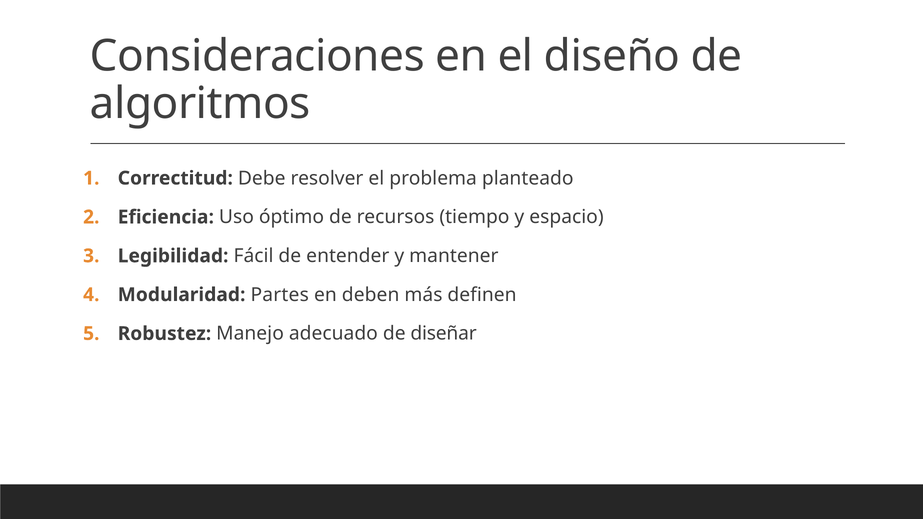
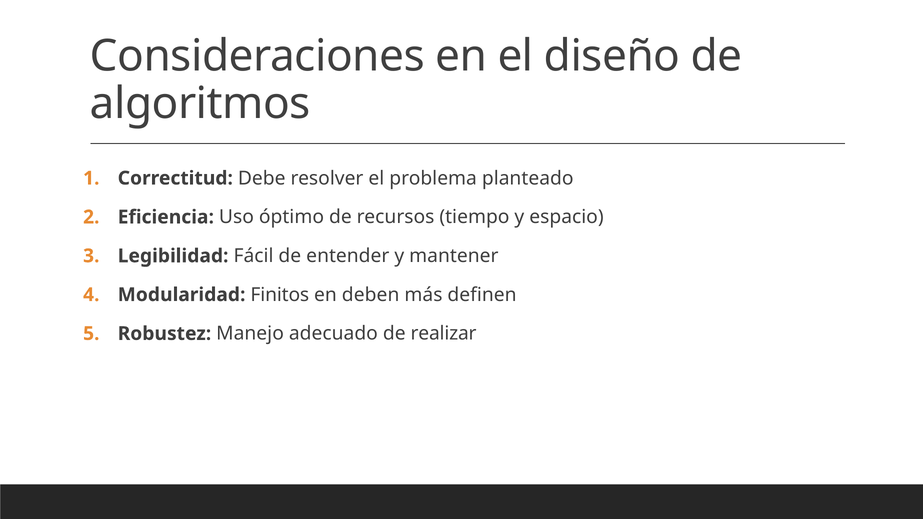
Partes: Partes -> Finitos
diseñar: diseñar -> realizar
